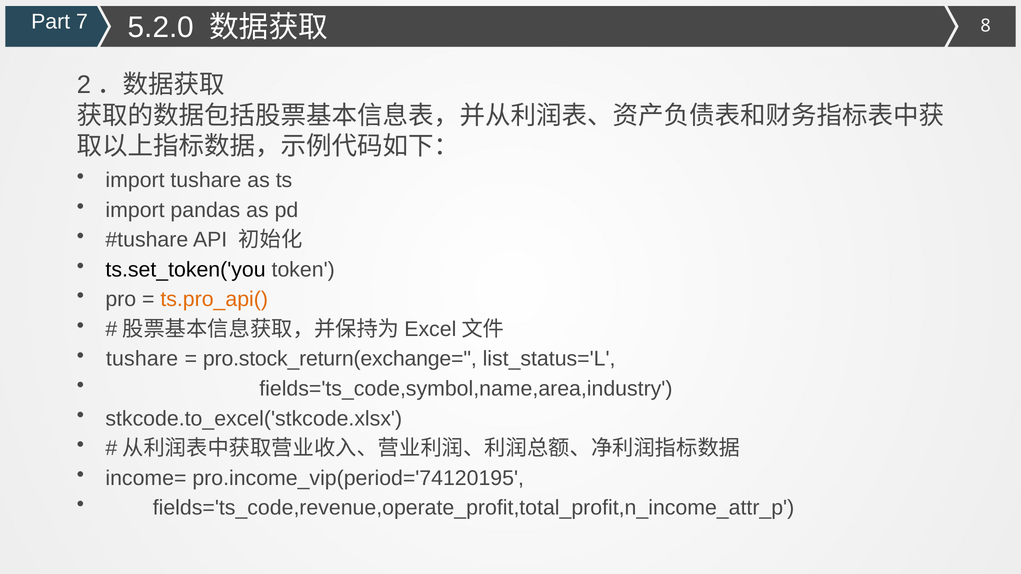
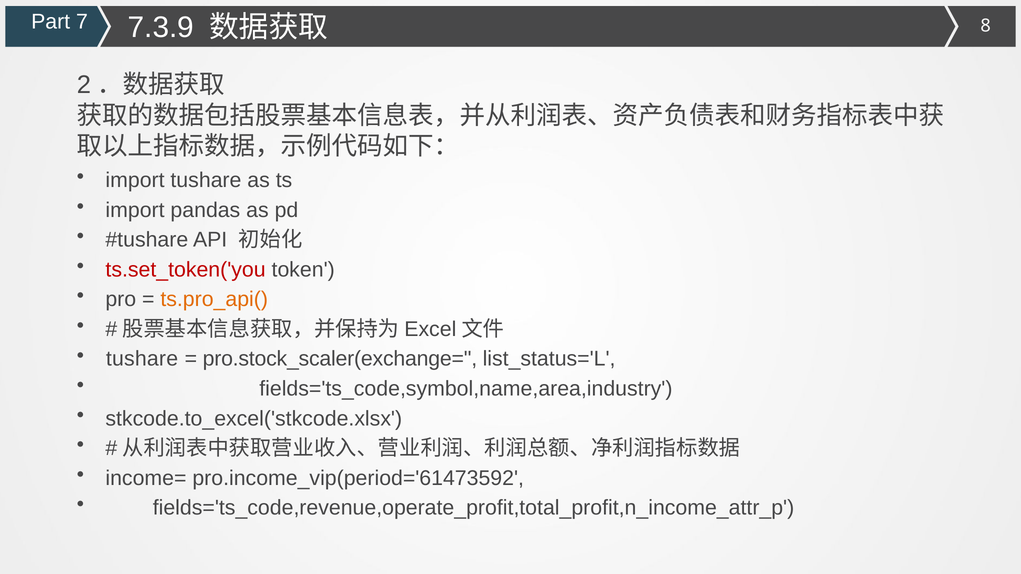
5.2.0: 5.2.0 -> 7.3.9
ts.set_token('you colour: black -> red
pro.stock_return(exchange=: pro.stock_return(exchange= -> pro.stock_scaler(exchange=
pro.income_vip(period='74120195: pro.income_vip(period='74120195 -> pro.income_vip(period='61473592
